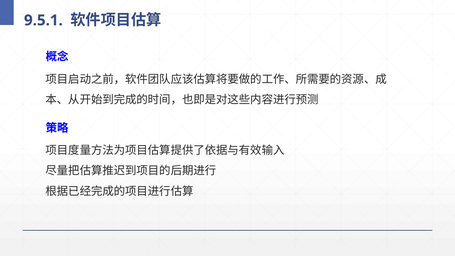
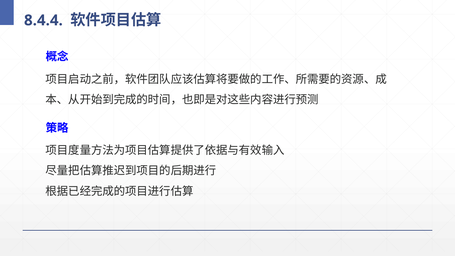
9.5.1: 9.5.1 -> 8.4.4
